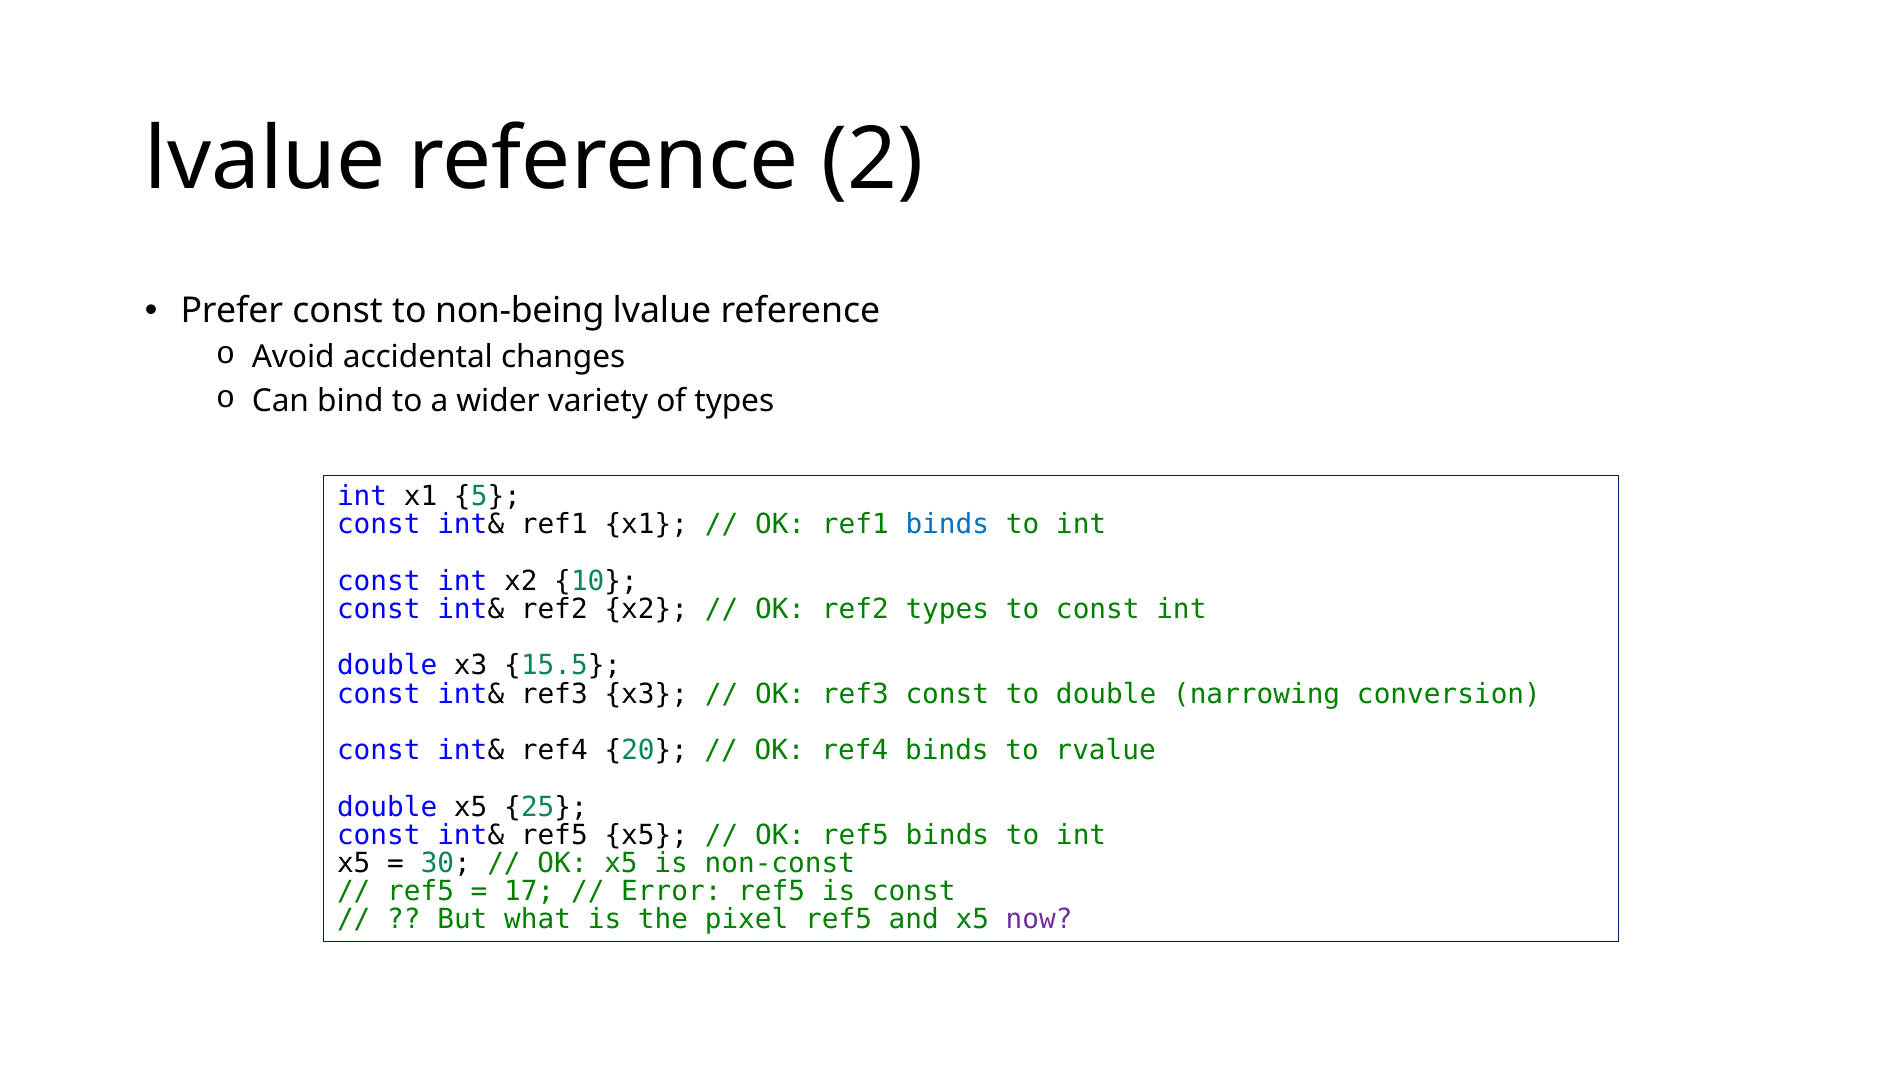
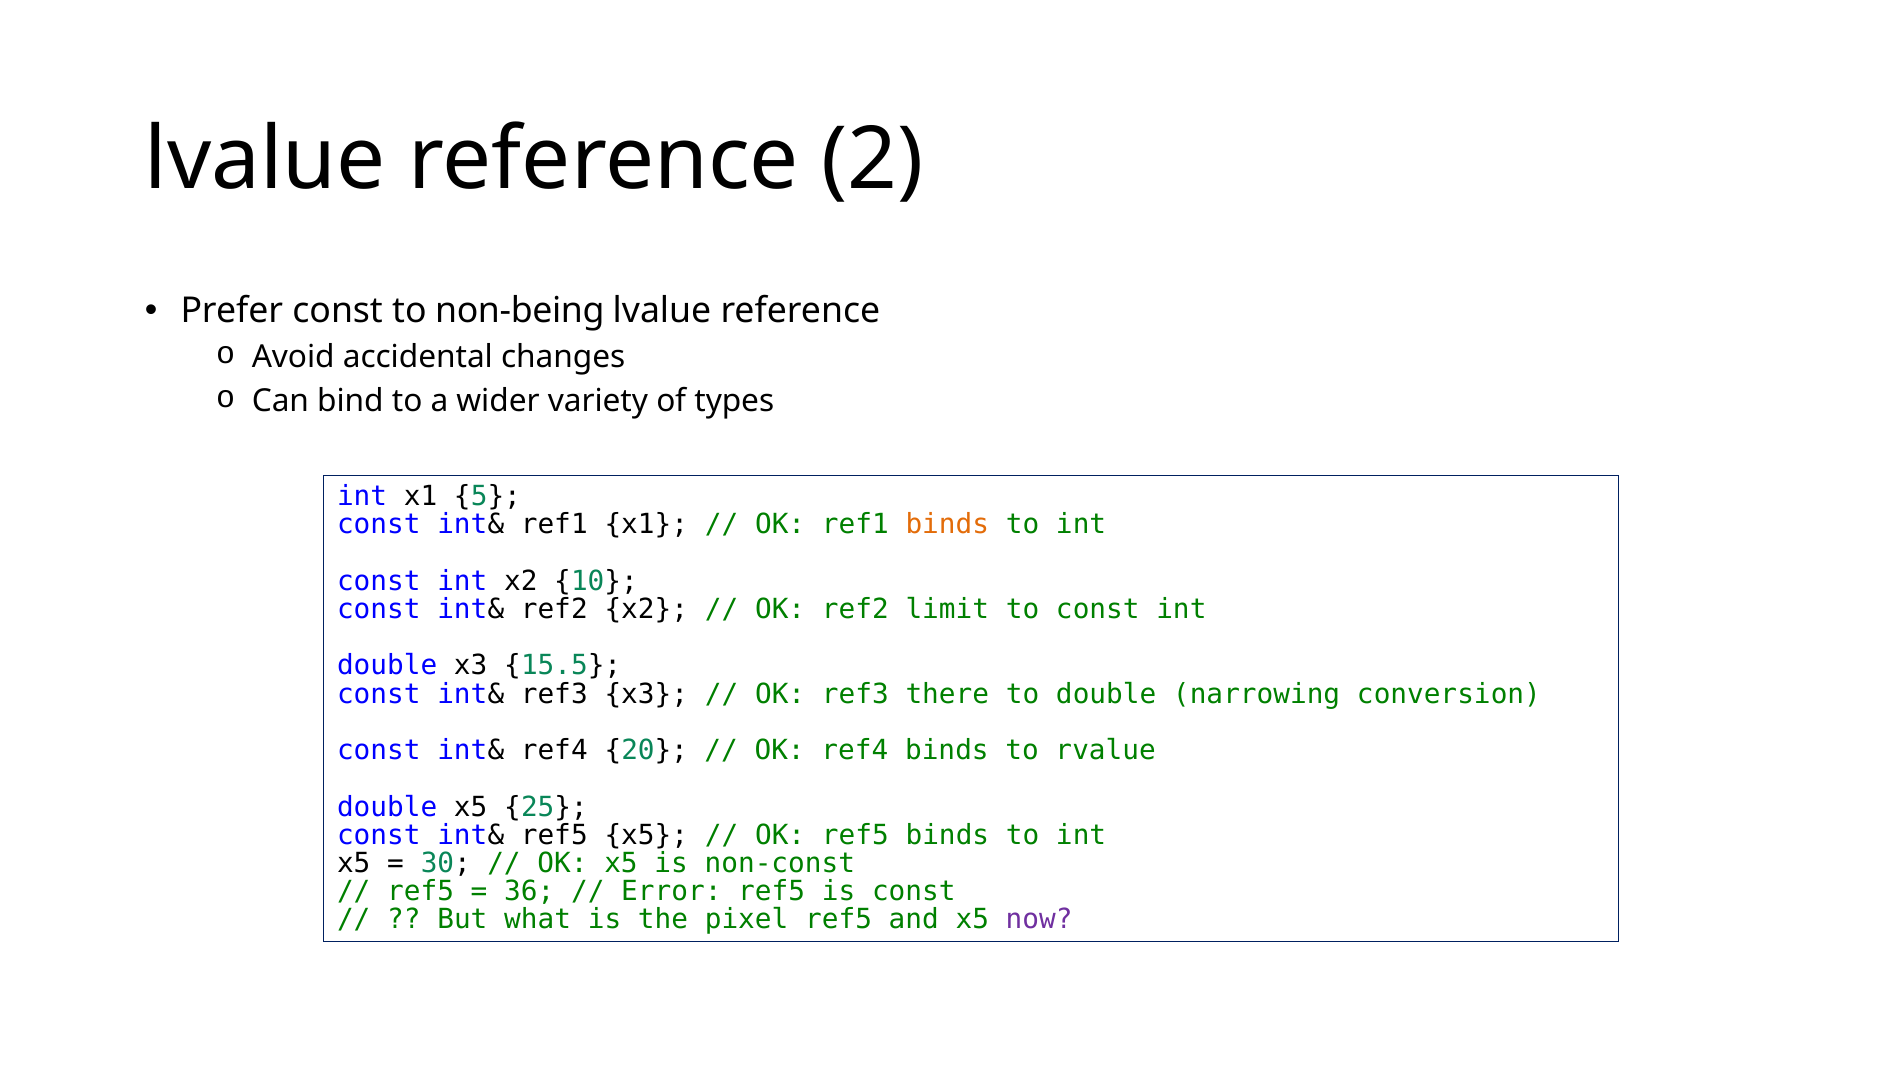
binds at (947, 525) colour: blue -> orange
ref2 types: types -> limit
ref3 const: const -> there
17: 17 -> 36
